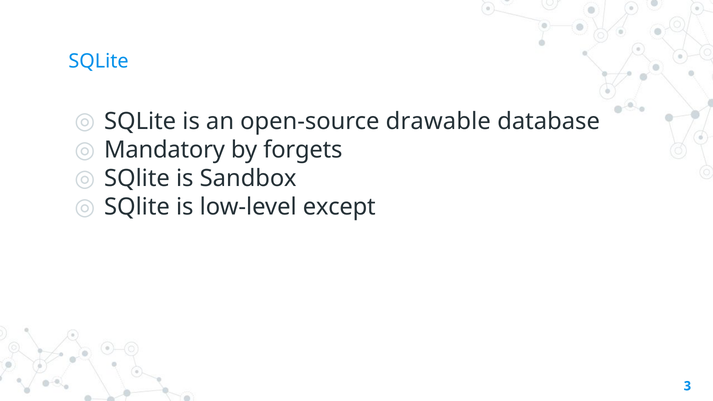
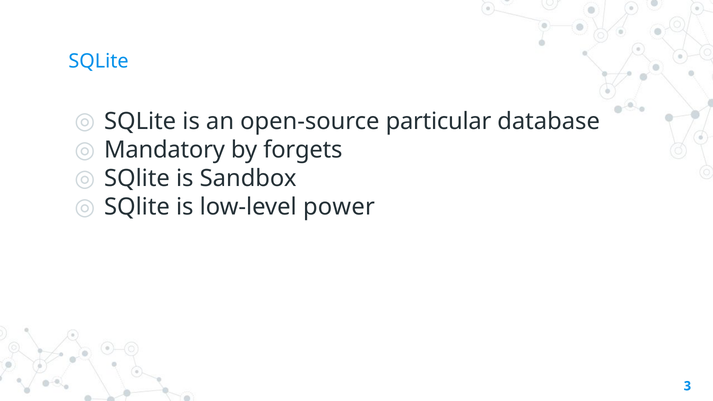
drawable: drawable -> particular
except: except -> power
